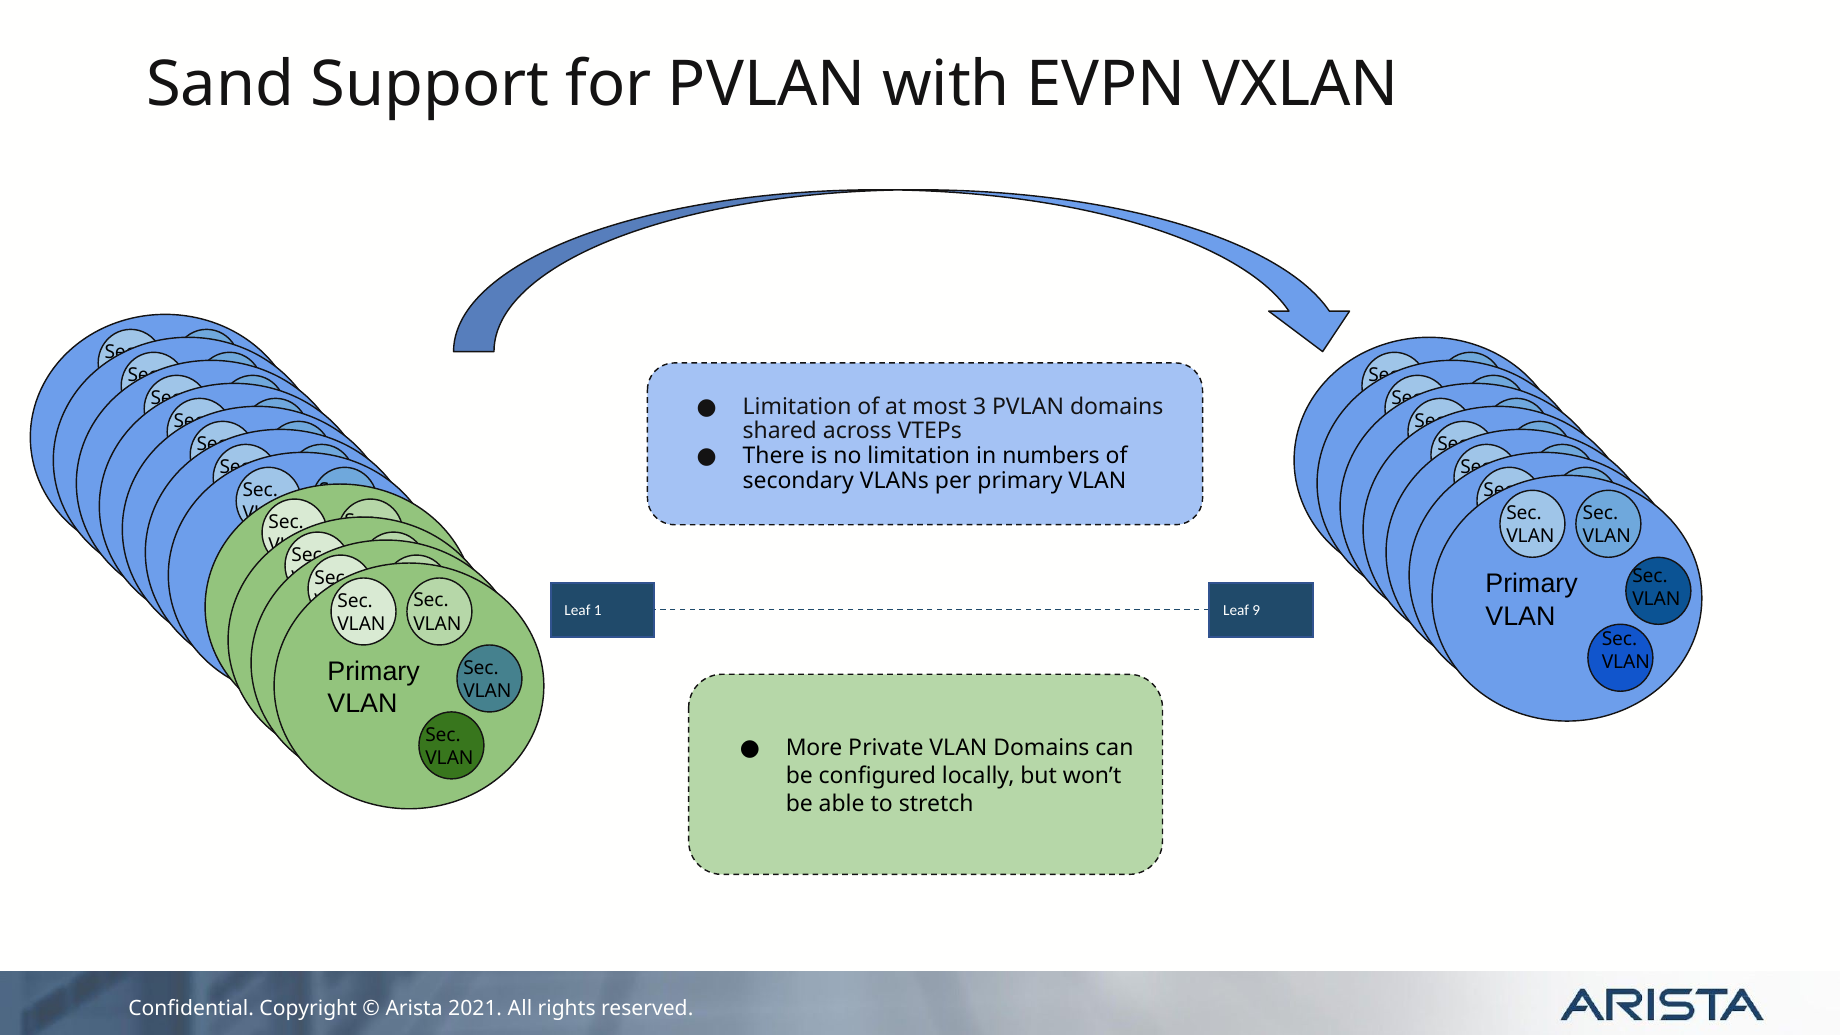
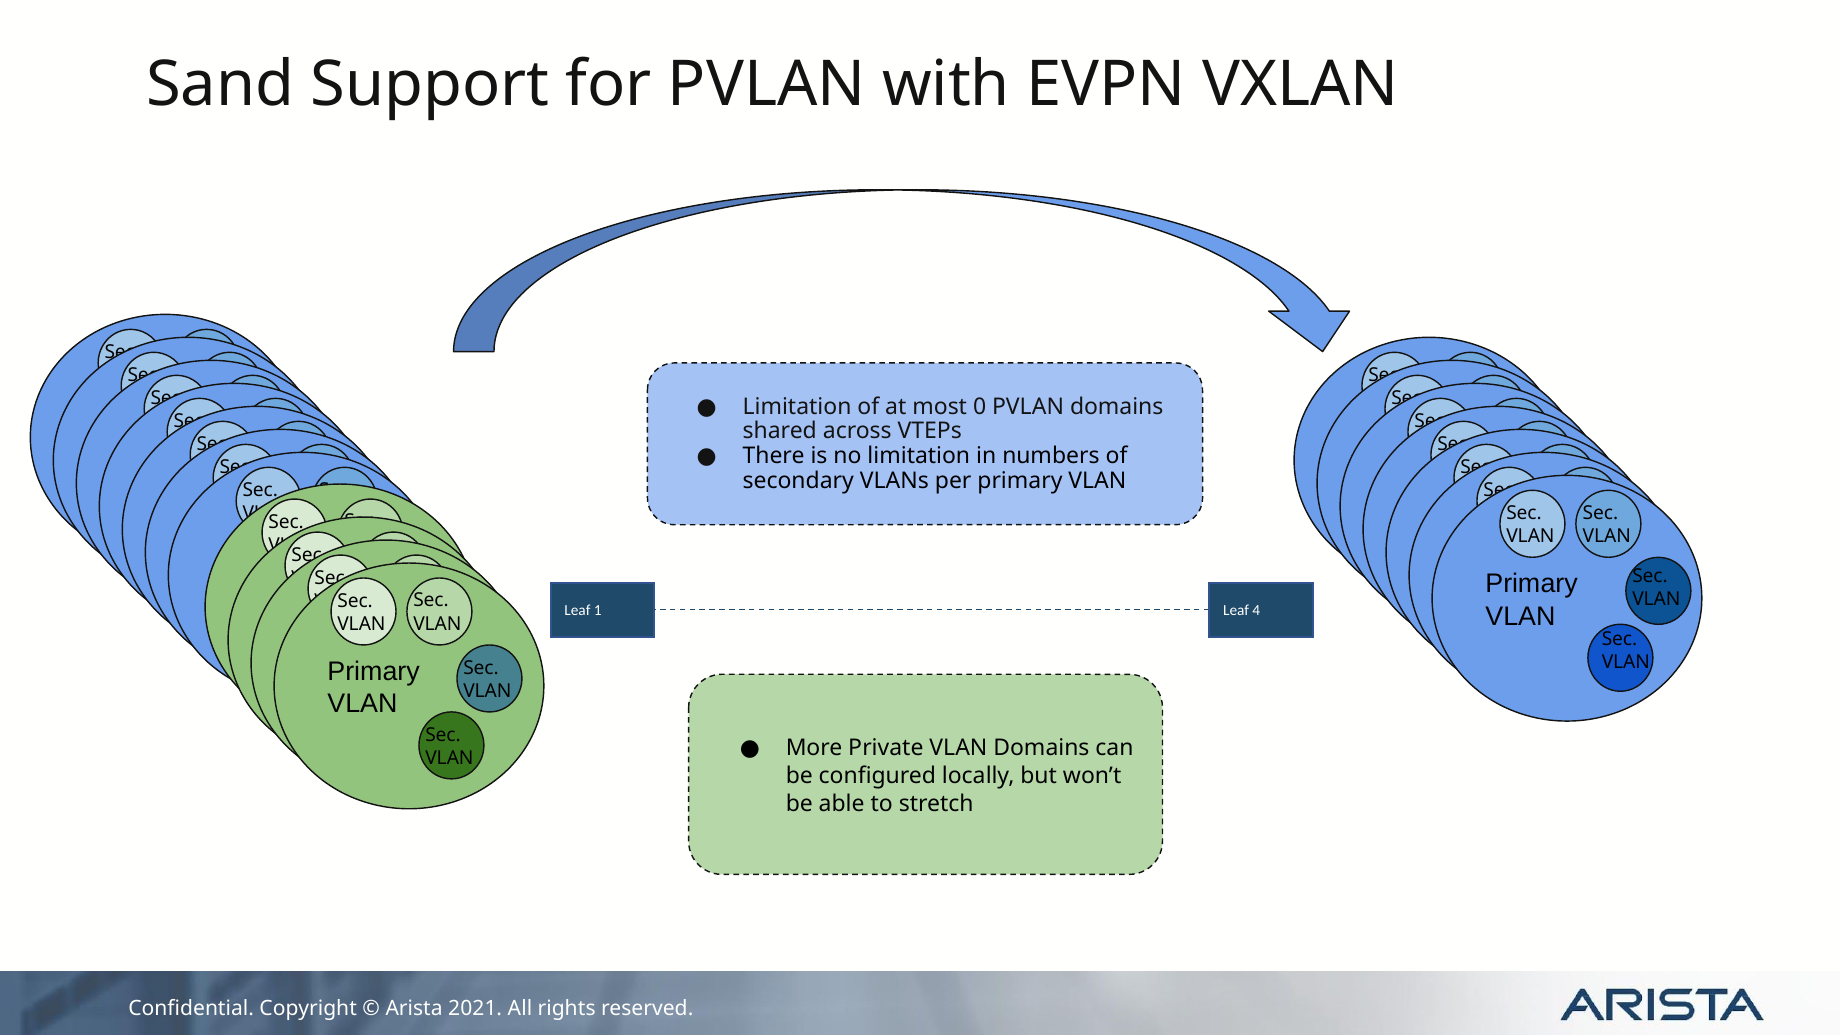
3: 3 -> 0
9: 9 -> 4
